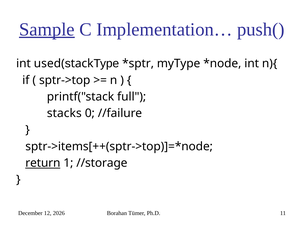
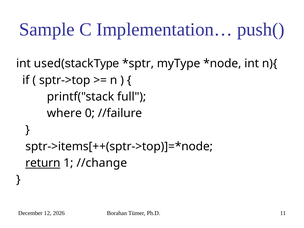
Sample underline: present -> none
stacks: stacks -> where
//storage: //storage -> //change
